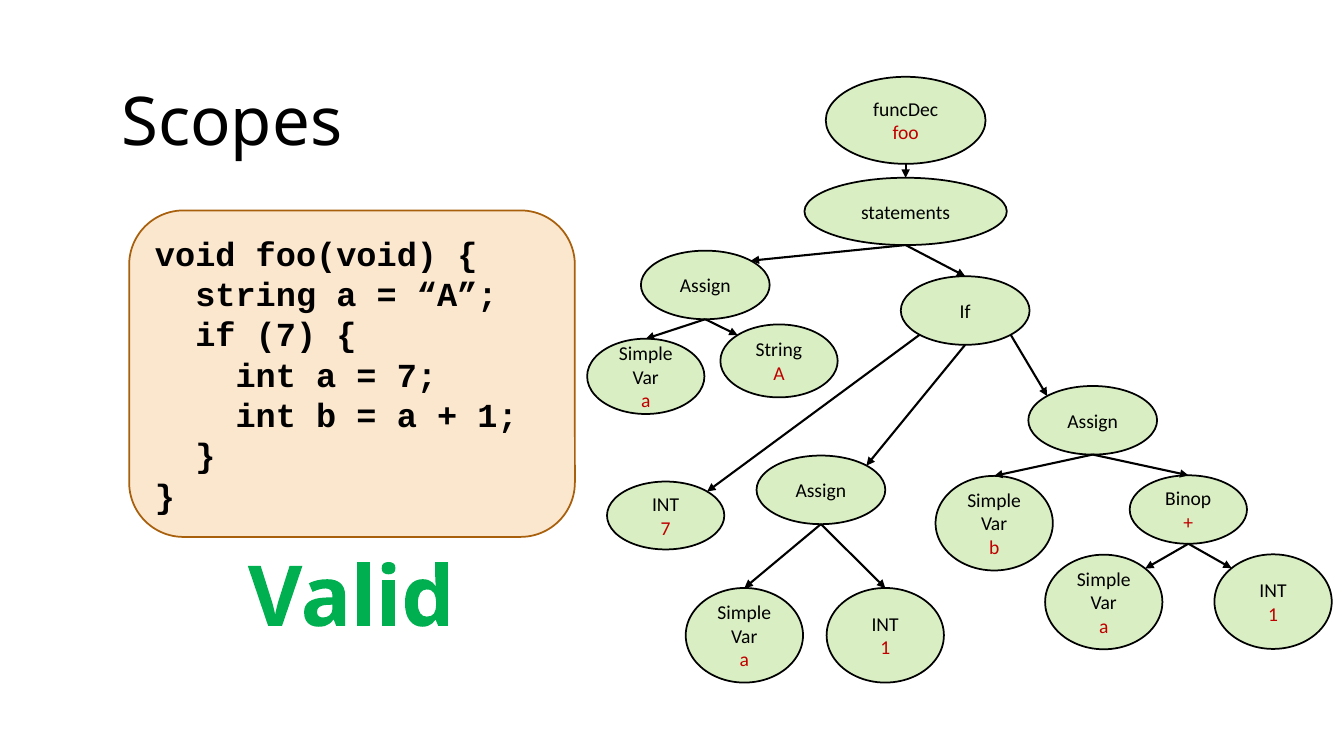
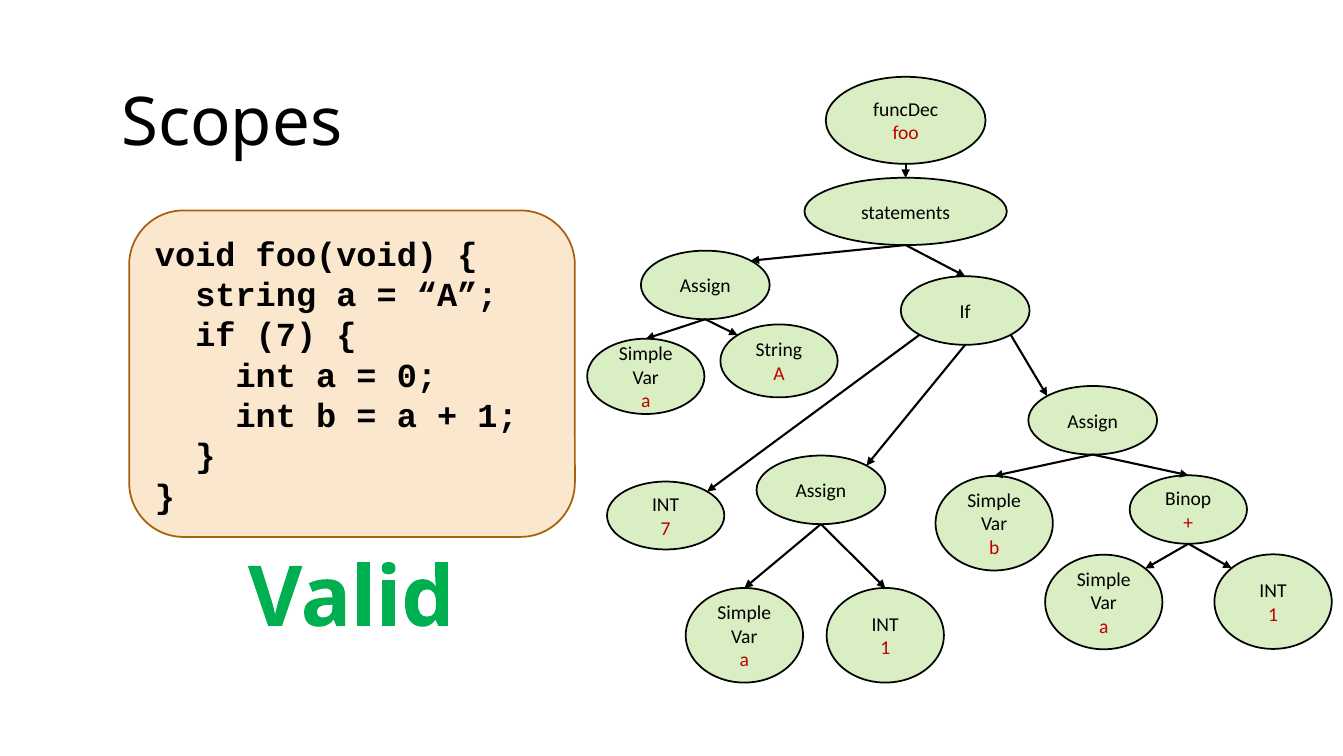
7 at (417, 376): 7 -> 0
